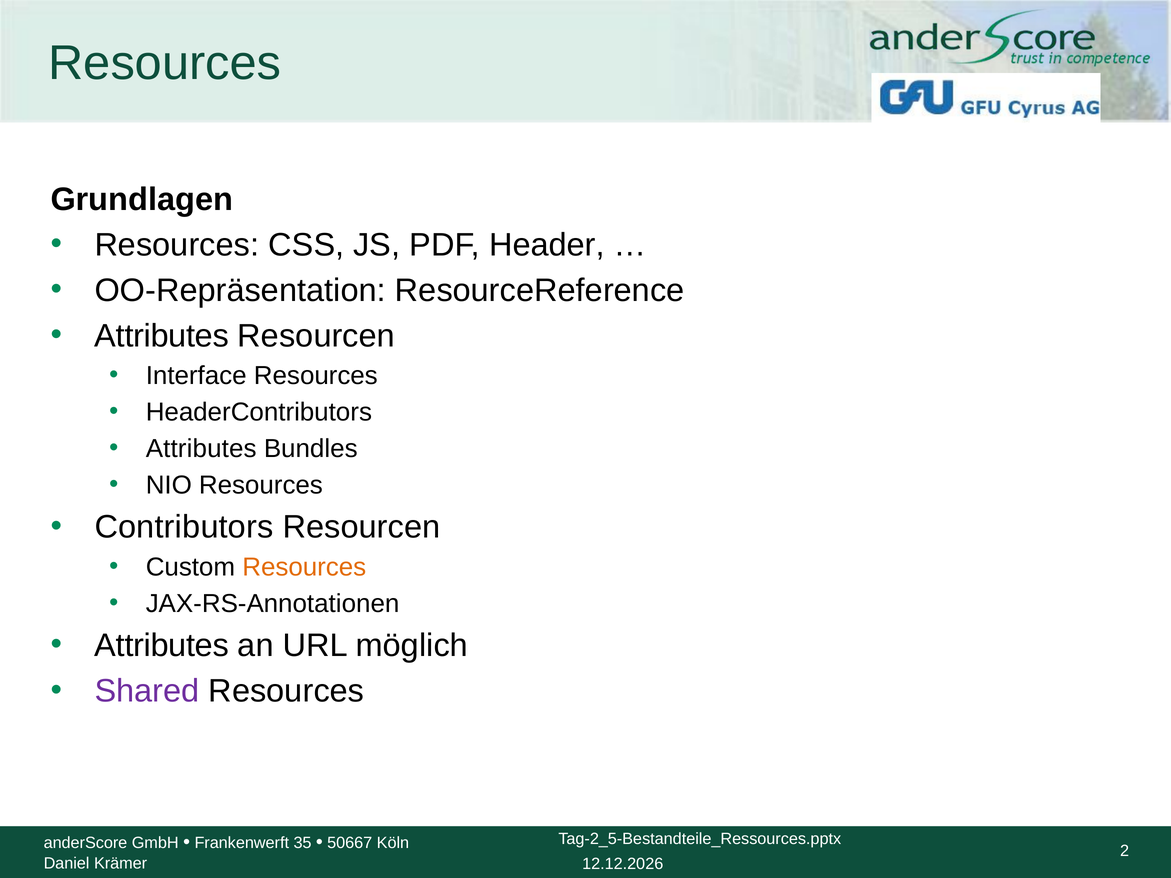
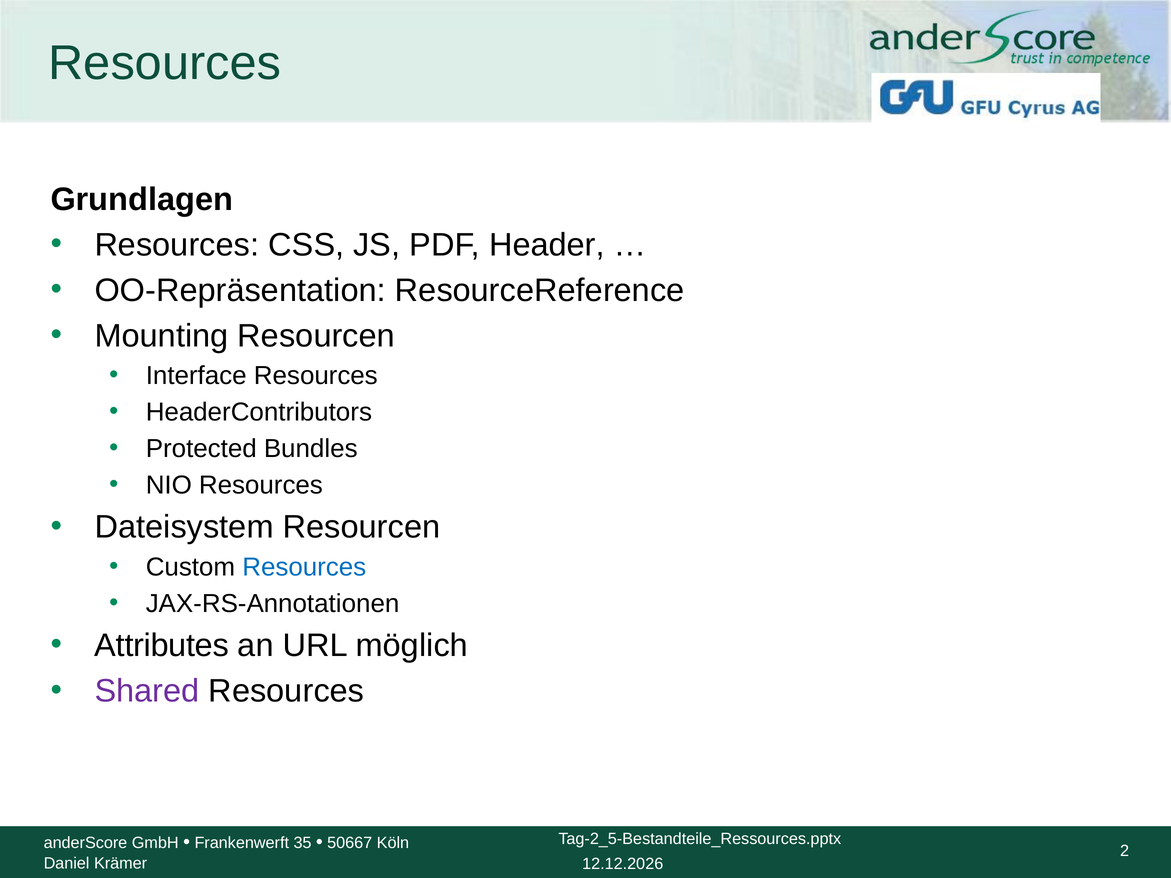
Attributes at (162, 336): Attributes -> Mounting
Attributes at (201, 449): Attributes -> Protected
Contributors: Contributors -> Dateisystem
Resources at (304, 567) colour: orange -> blue
